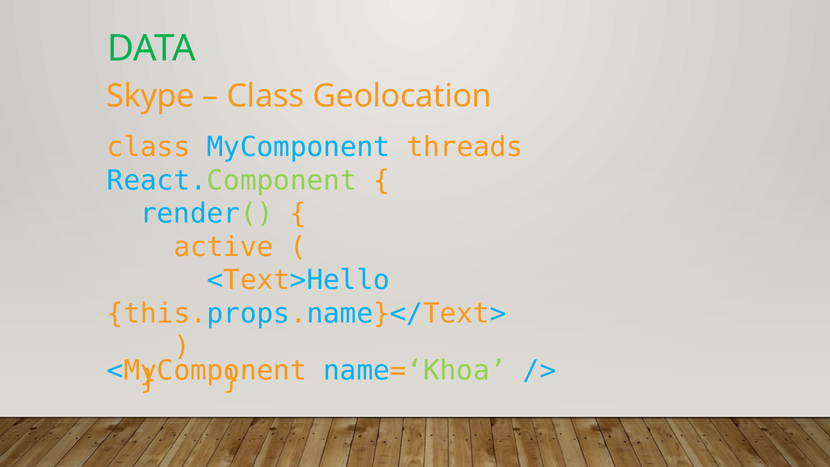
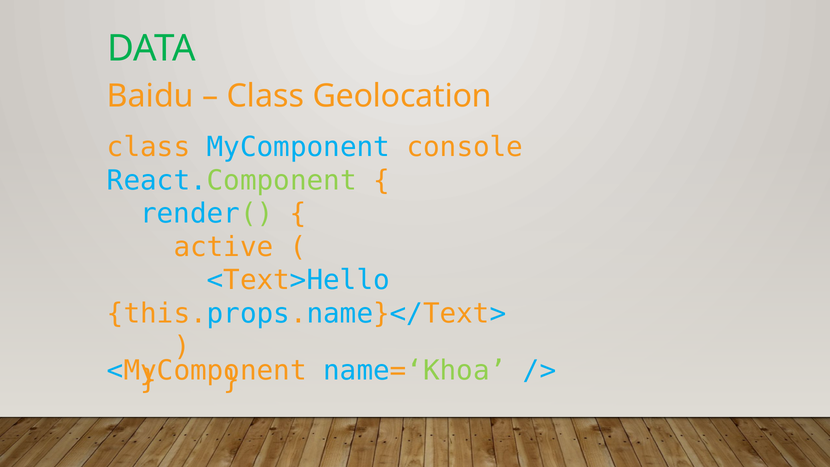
Skype: Skype -> Baidu
threads: threads -> console
